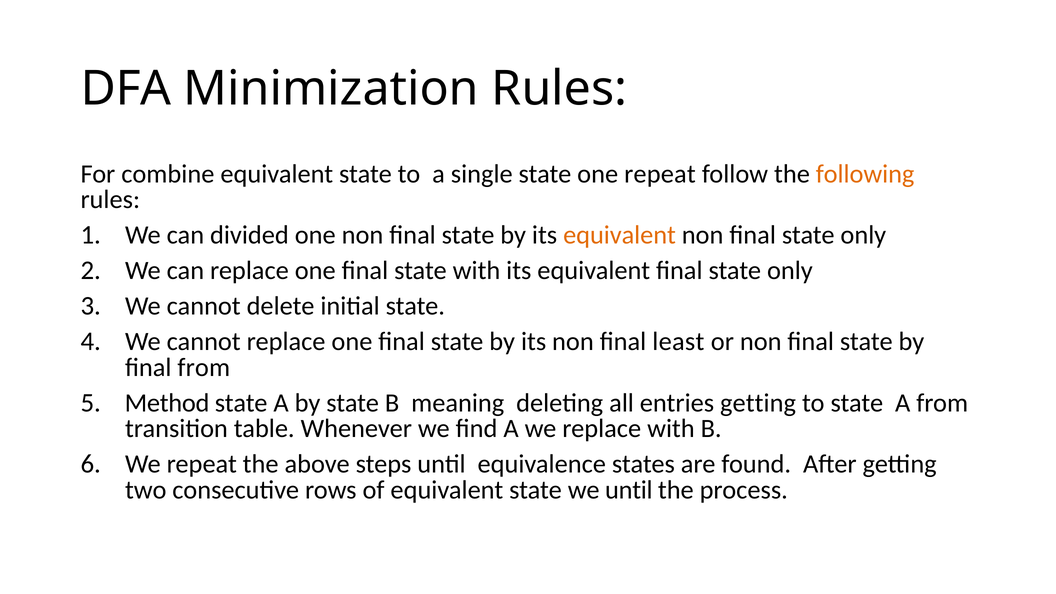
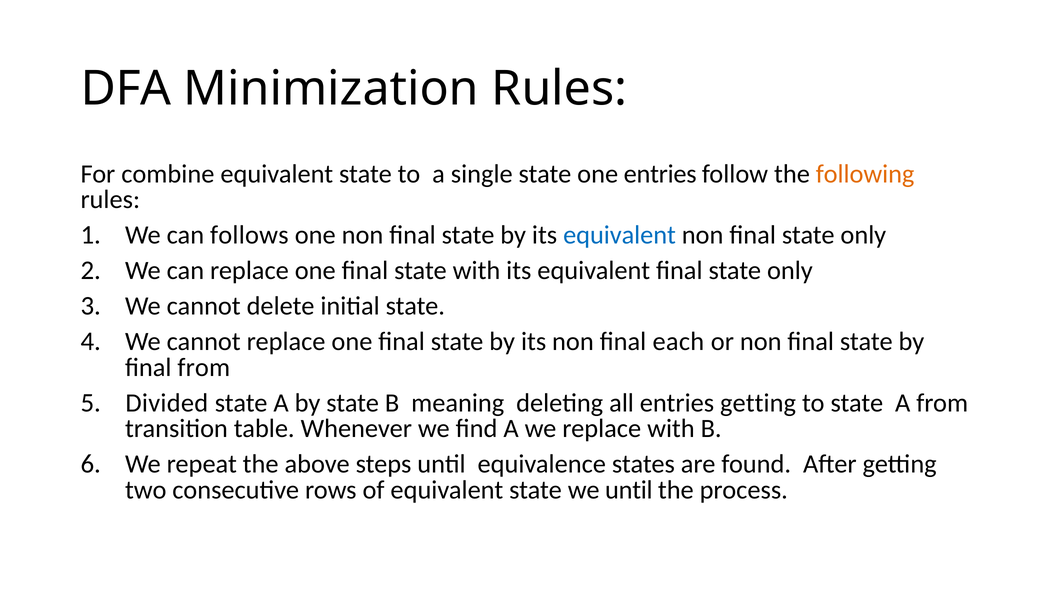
one repeat: repeat -> entries
divided: divided -> follows
equivalent at (620, 235) colour: orange -> blue
least: least -> each
Method: Method -> Divided
